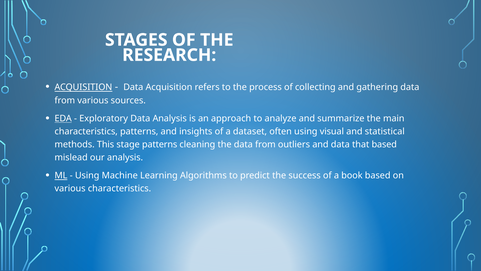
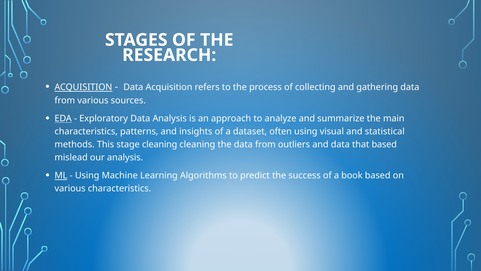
stage patterns: patterns -> cleaning
